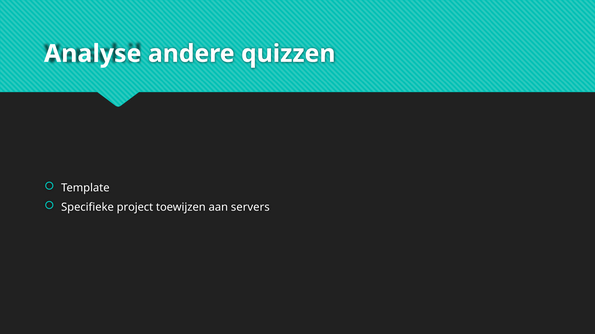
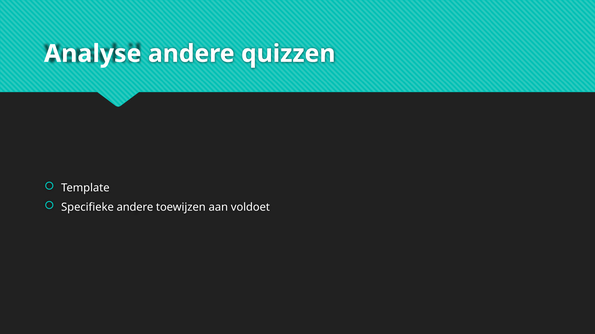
Specifieke project: project -> andere
servers: servers -> voldoet
